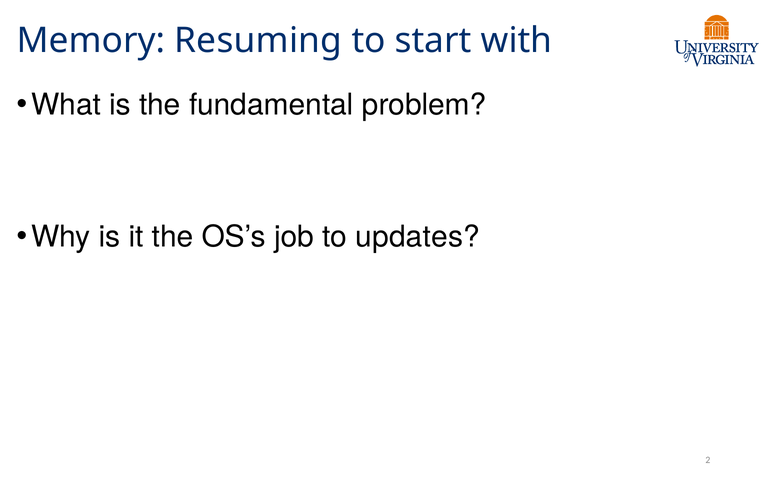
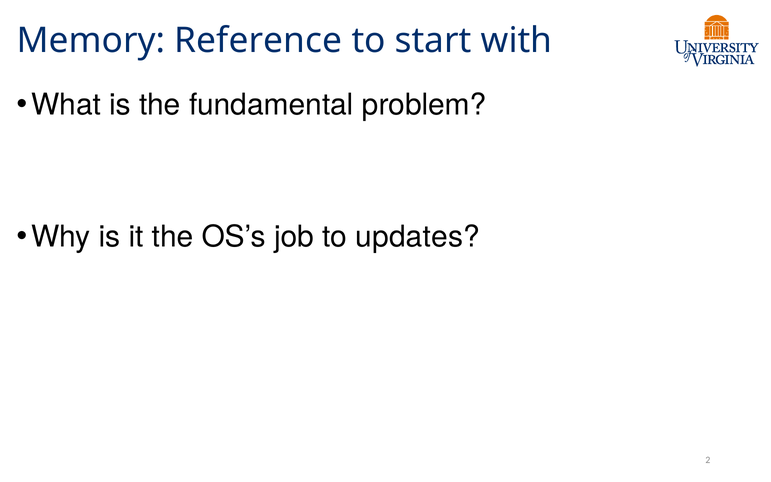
Resuming: Resuming -> Reference
